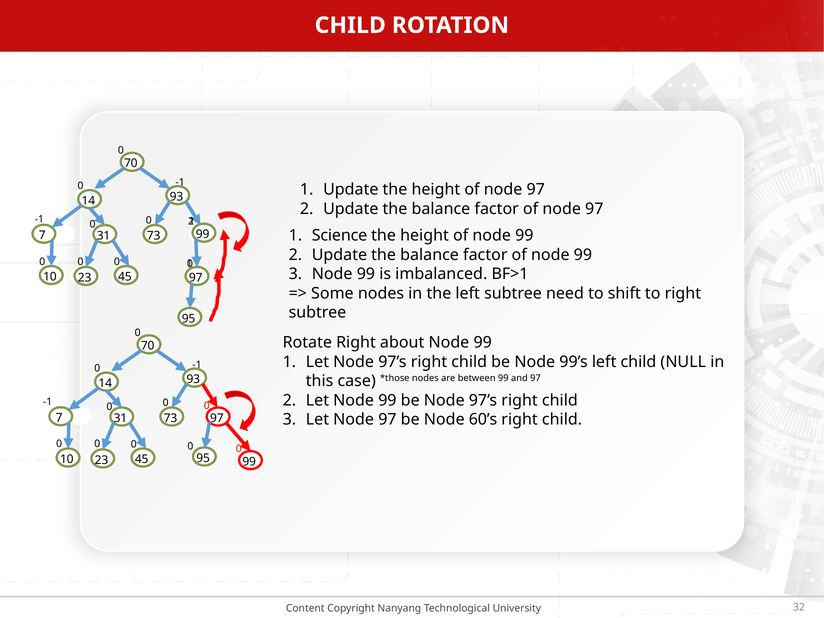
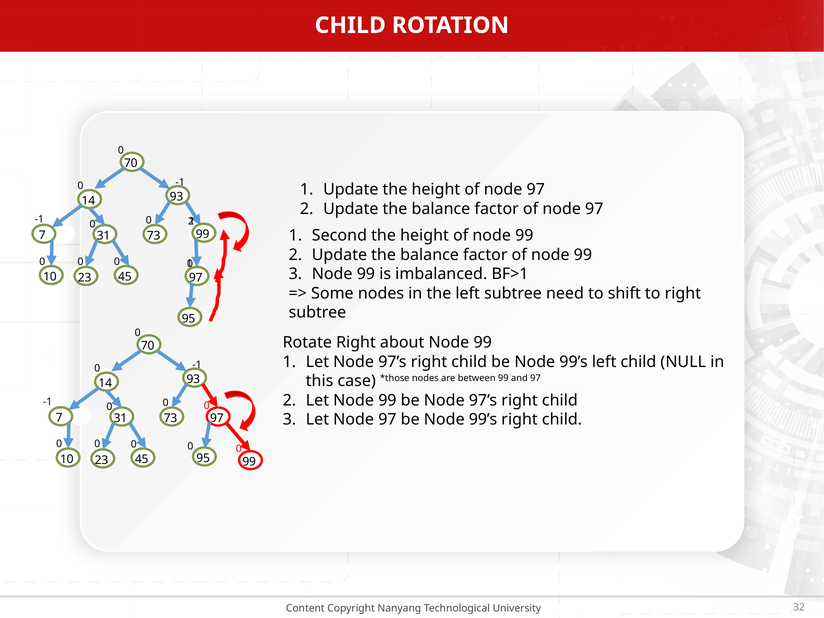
Science: Science -> Second
97 be Node 60’s: 60’s -> 99’s
